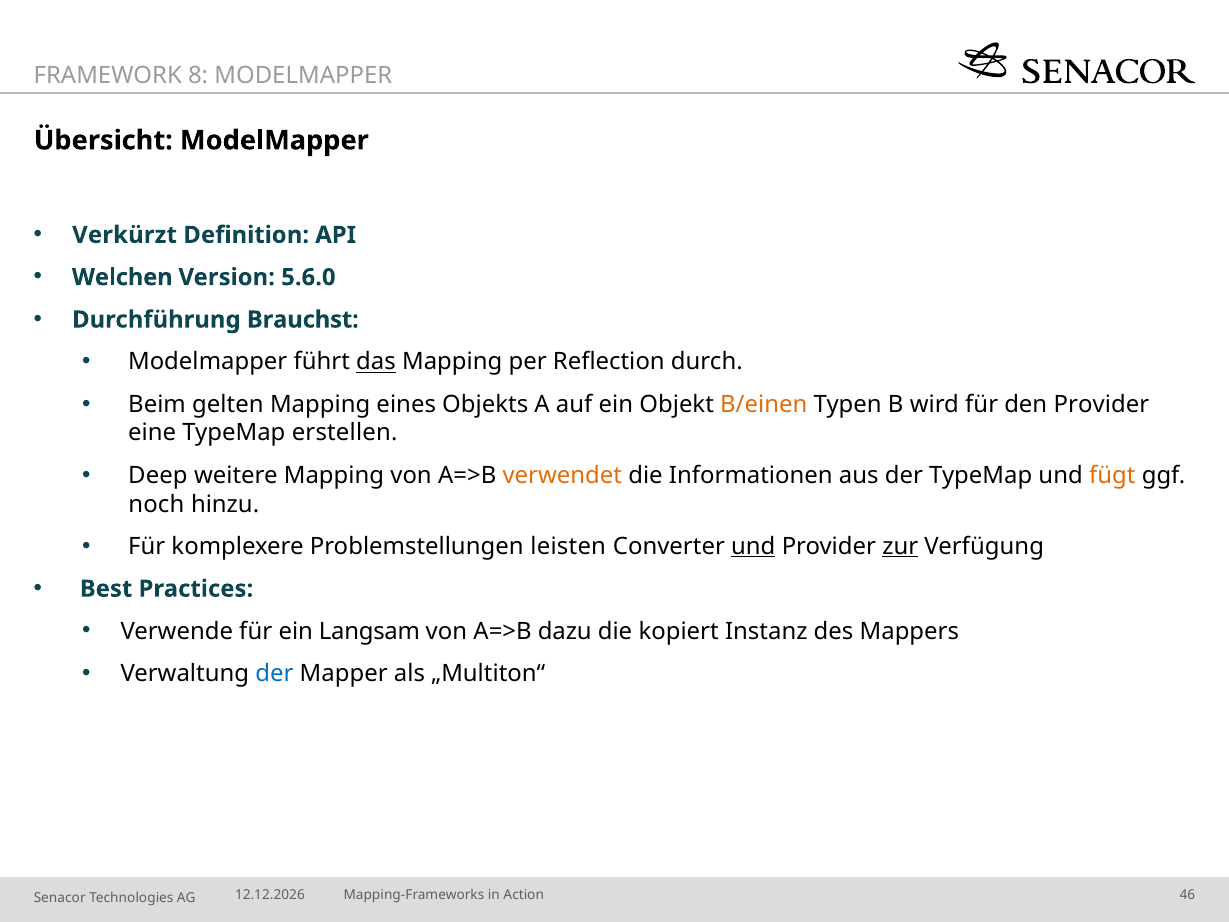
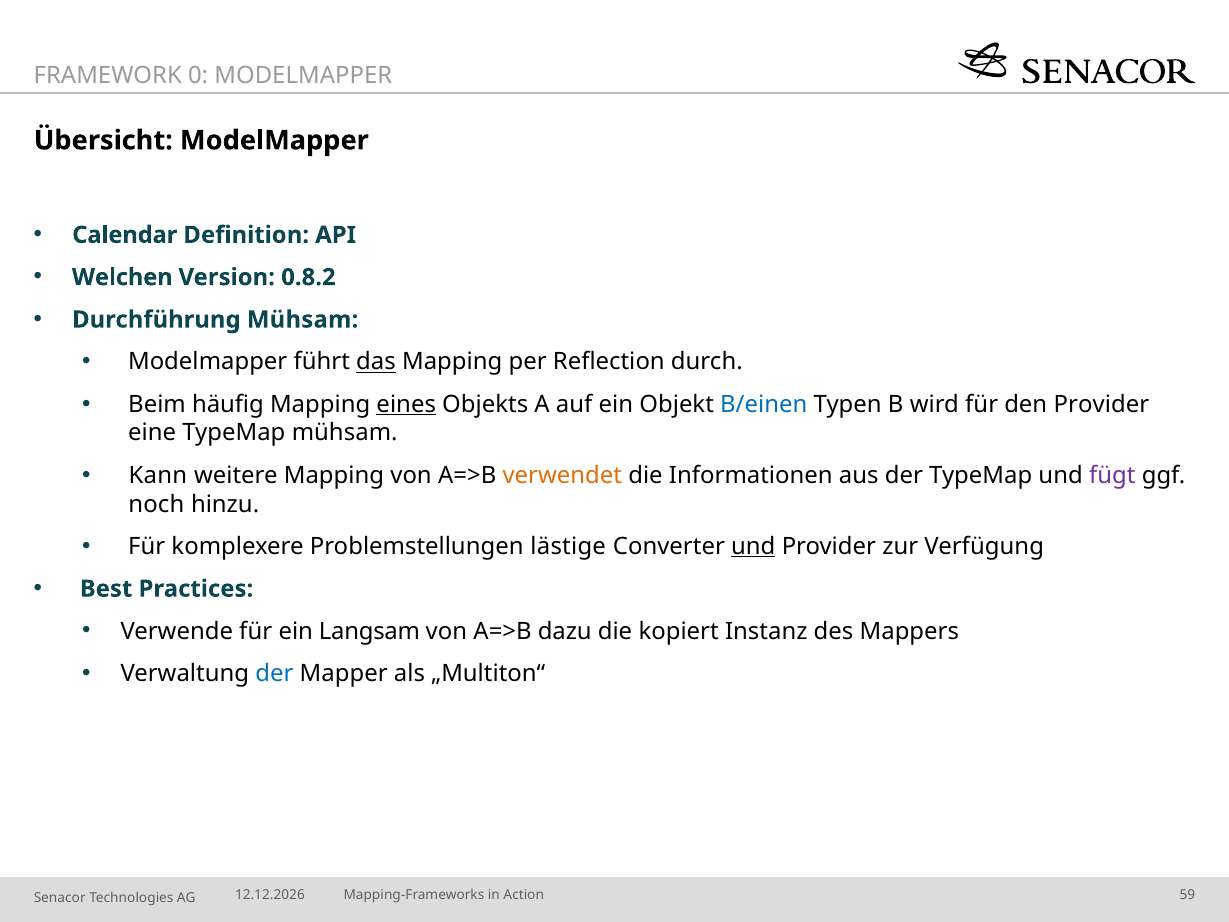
8: 8 -> 0
Verkürzt: Verkürzt -> Calendar
5.6.0: 5.6.0 -> 0.8.2
Durchführung Brauchst: Brauchst -> Mühsam
gelten: gelten -> häufig
eines underline: none -> present
B/einen colour: orange -> blue
TypeMap erstellen: erstellen -> mühsam
Deep: Deep -> Kann
fügt colour: orange -> purple
leisten: leisten -> lästige
zur underline: present -> none
46: 46 -> 59
